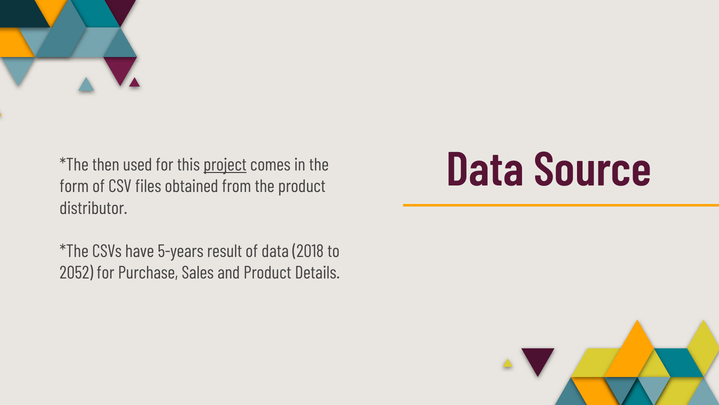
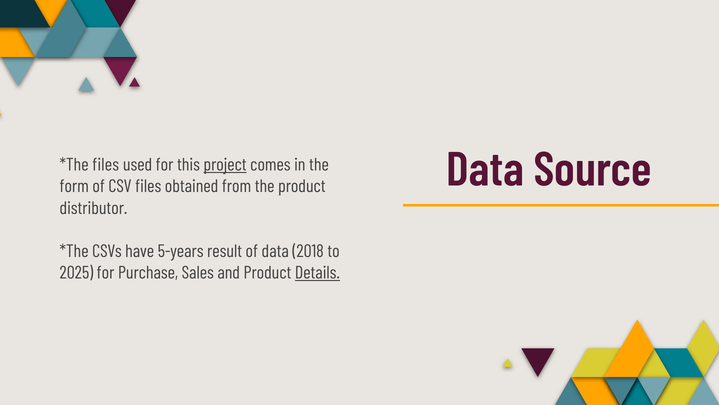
then at (106, 165): then -> files
2052: 2052 -> 2025
Details underline: none -> present
